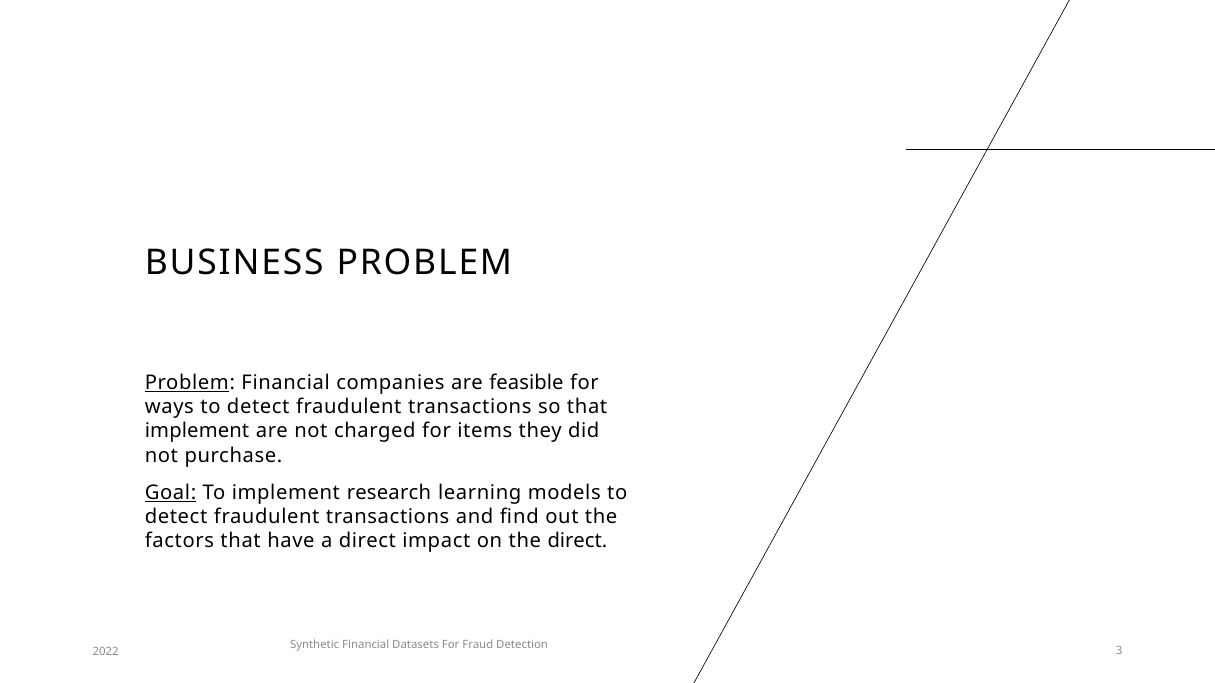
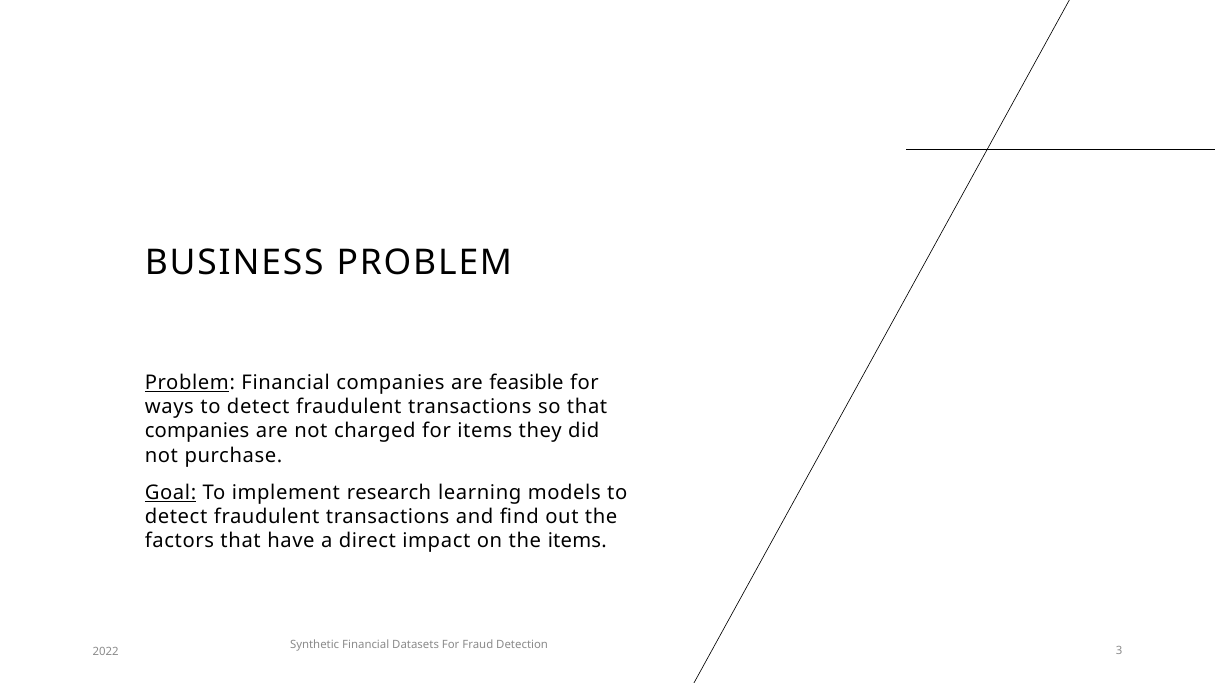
implement at (197, 432): implement -> companies
the direct: direct -> items
